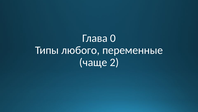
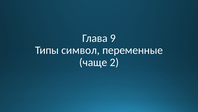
0: 0 -> 9
любого: любого -> символ
